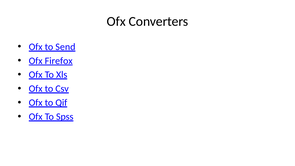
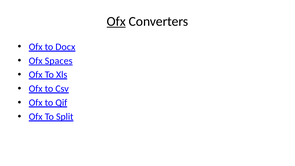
Ofx at (116, 21) underline: none -> present
Send: Send -> Docx
Firefox: Firefox -> Spaces
Spss: Spss -> Split
